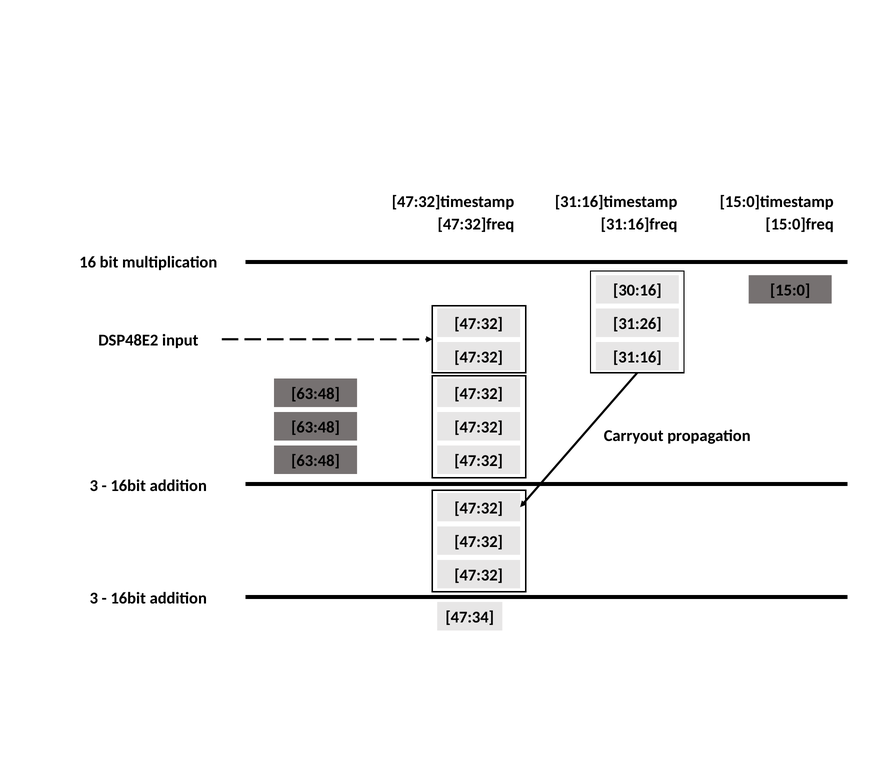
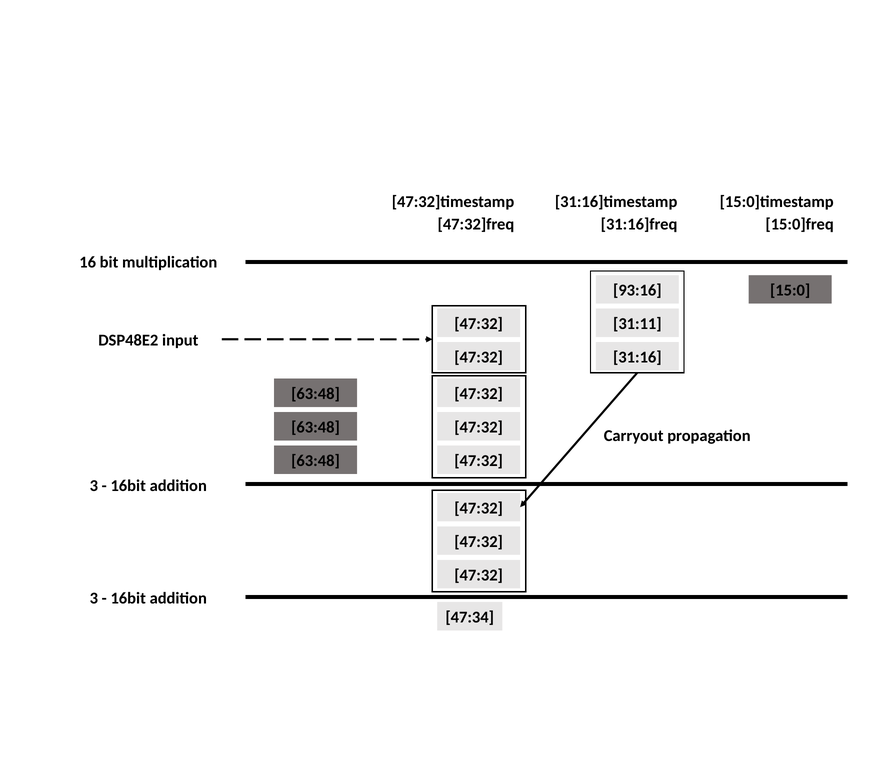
30:16: 30:16 -> 93:16
31:26: 31:26 -> 31:11
